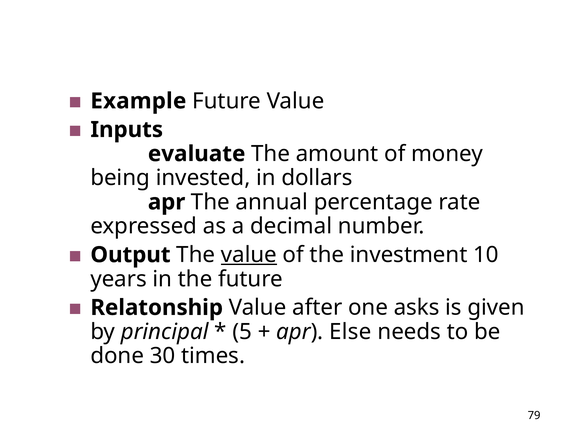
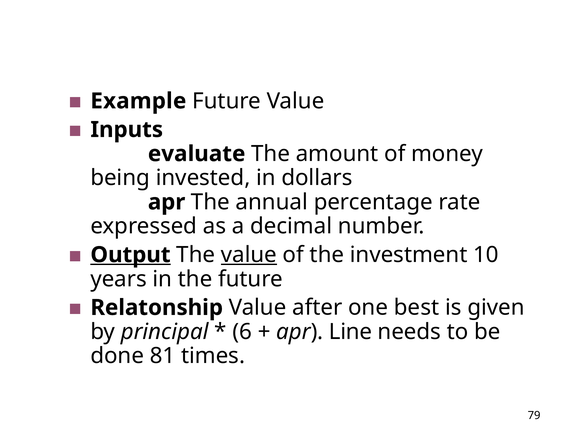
Output underline: none -> present
asks: asks -> best
5: 5 -> 6
Else: Else -> Line
30: 30 -> 81
